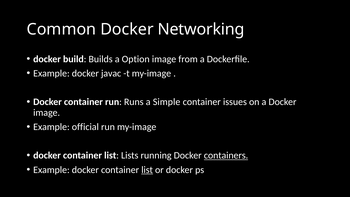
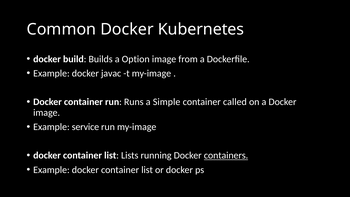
Networking: Networking -> Kubernetes
issues: issues -> called
official: official -> service
list at (147, 170) underline: present -> none
